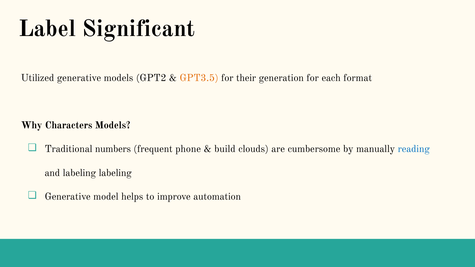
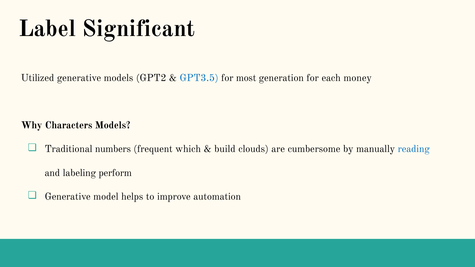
GPT3.5 colour: orange -> blue
their: their -> most
format: format -> money
phone: phone -> which
labeling labeling: labeling -> perform
